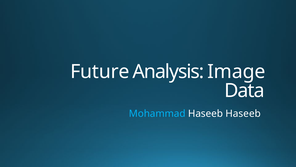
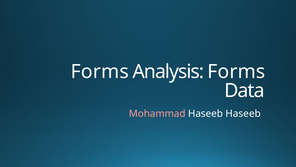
Future at (100, 71): Future -> Forms
Analysis Image: Image -> Forms
Mohammad colour: light blue -> pink
